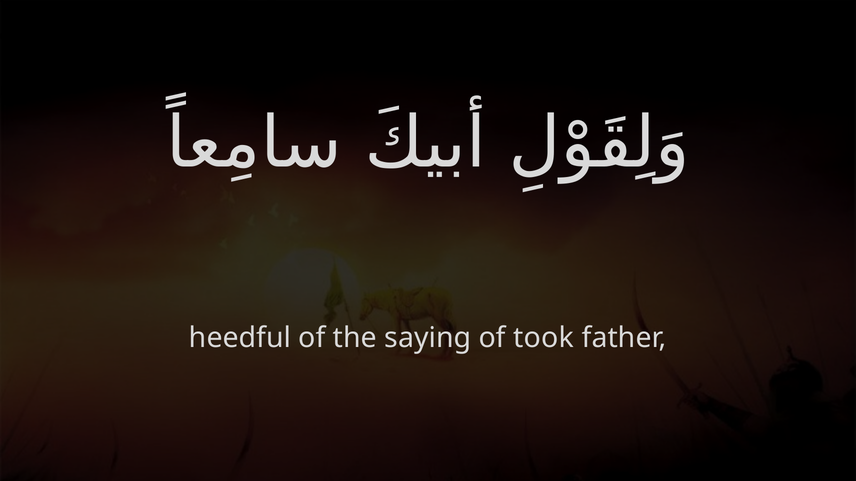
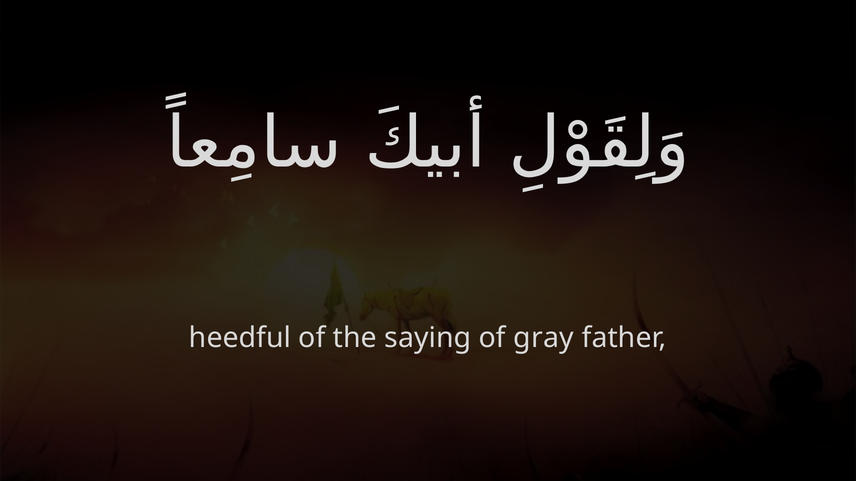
took: took -> gray
